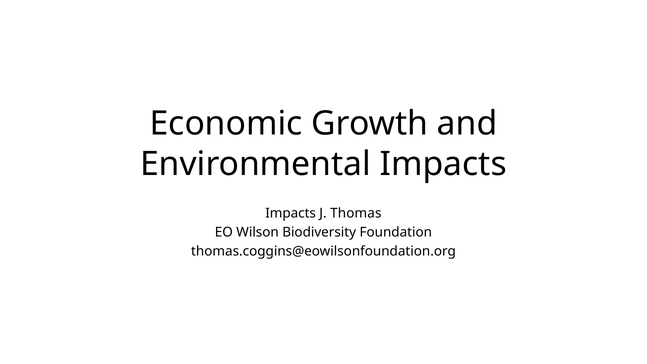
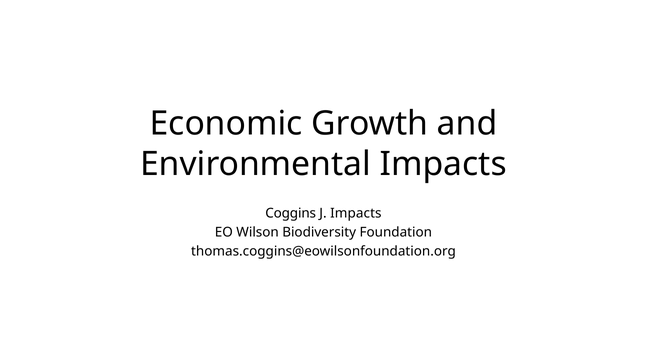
Impacts at (291, 213): Impacts -> Coggins
J Thomas: Thomas -> Impacts
